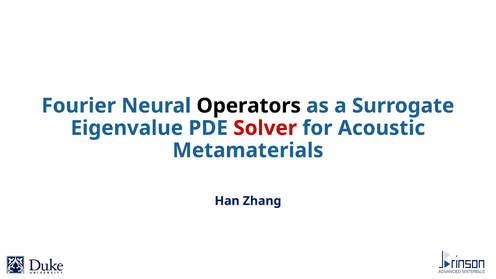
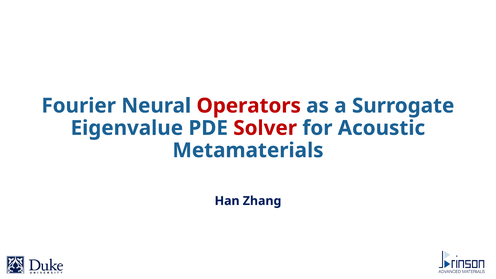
Operators colour: black -> red
